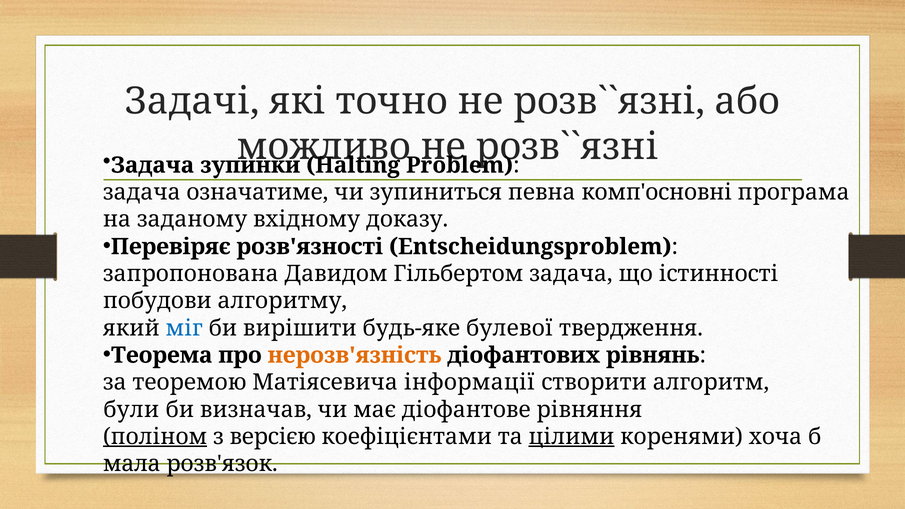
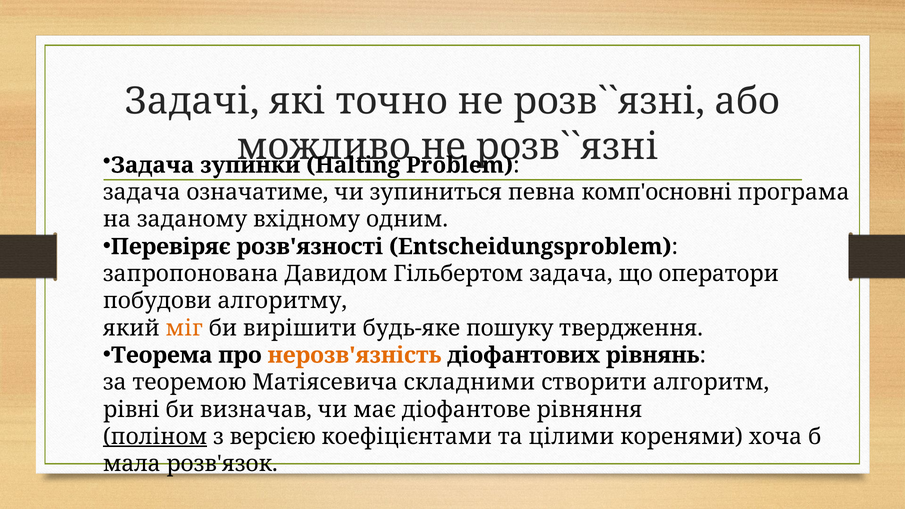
доказу: доказу -> одним
істинності: істинності -> оператори
міг colour: blue -> orange
булевої: булевої -> пошуку
інформації: інформації -> складними
були: були -> рівні
цілими underline: present -> none
